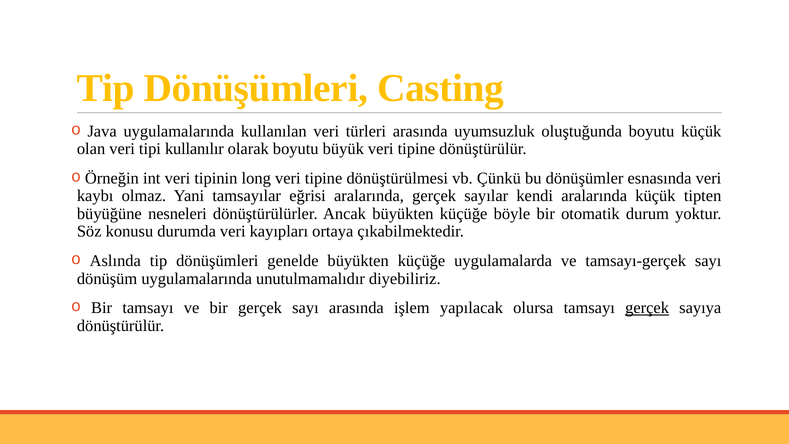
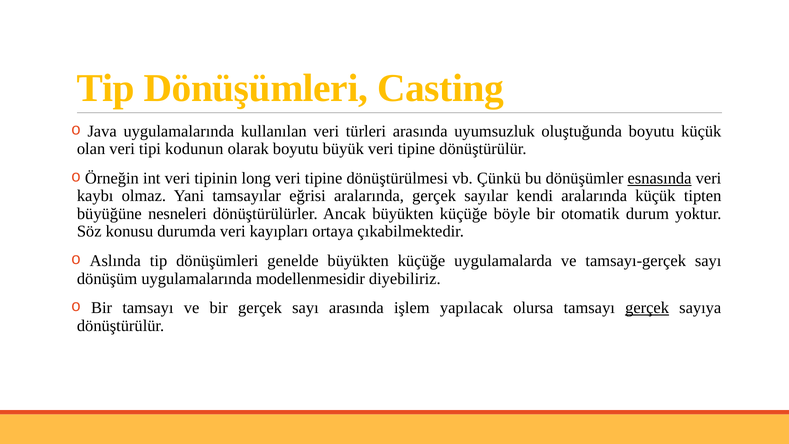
kullanılır: kullanılır -> kodunun
esnasında underline: none -> present
unutulmamalıdır: unutulmamalıdır -> modellenmesidir
